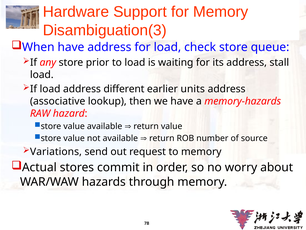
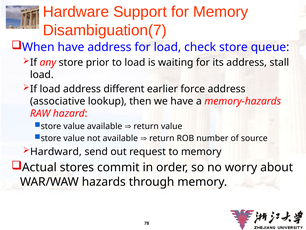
Disambiguation(3: Disambiguation(3 -> Disambiguation(7
units: units -> force
Variations: Variations -> Hardward
